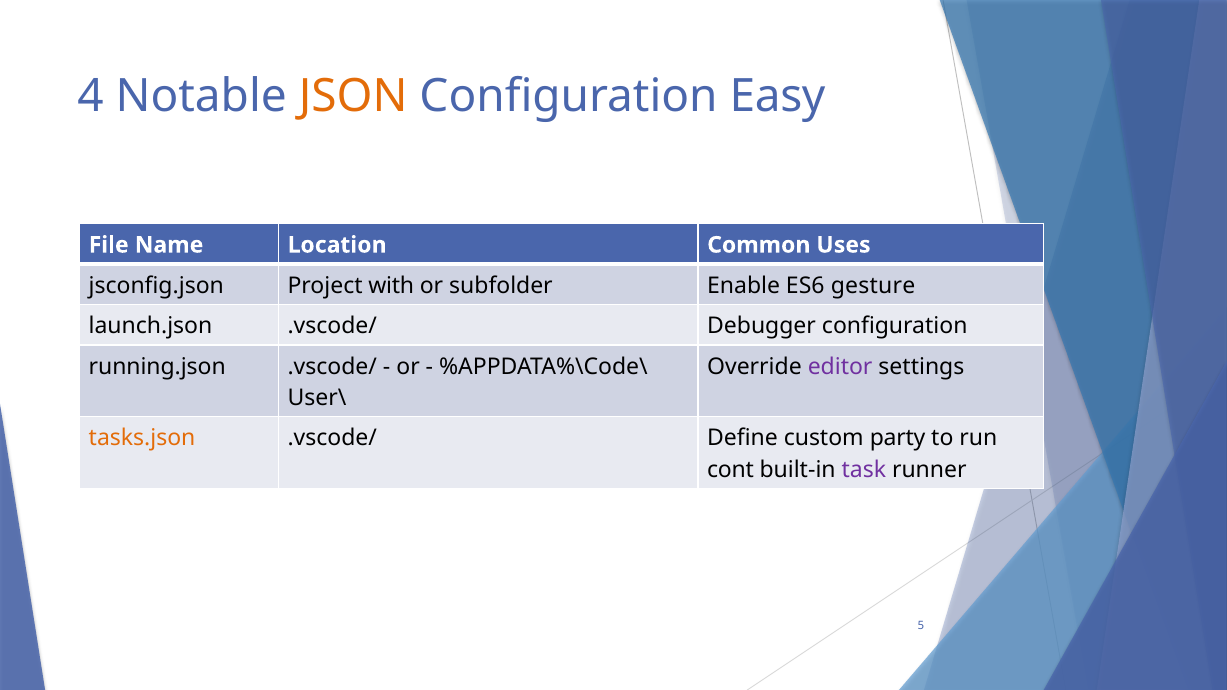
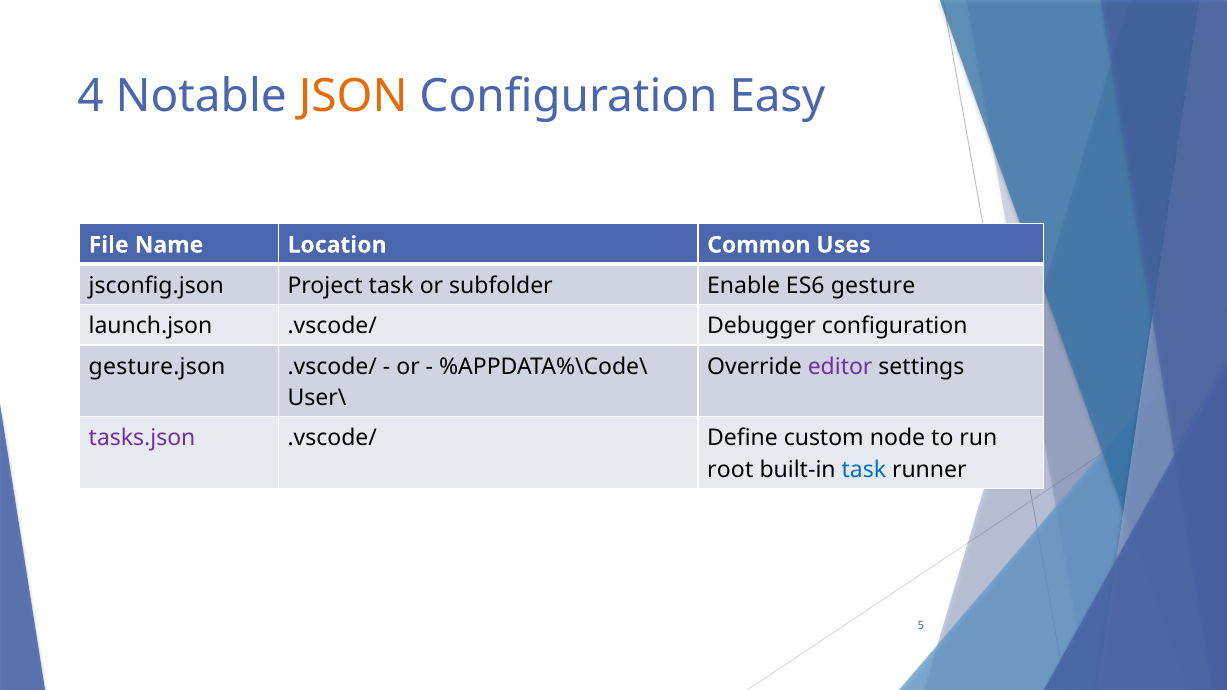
Project with: with -> task
running.json: running.json -> gesture.json
tasks.json colour: orange -> purple
party: party -> node
cont: cont -> root
task at (864, 470) colour: purple -> blue
